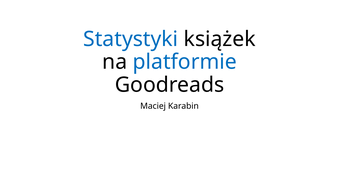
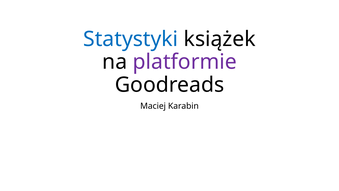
platformie colour: blue -> purple
